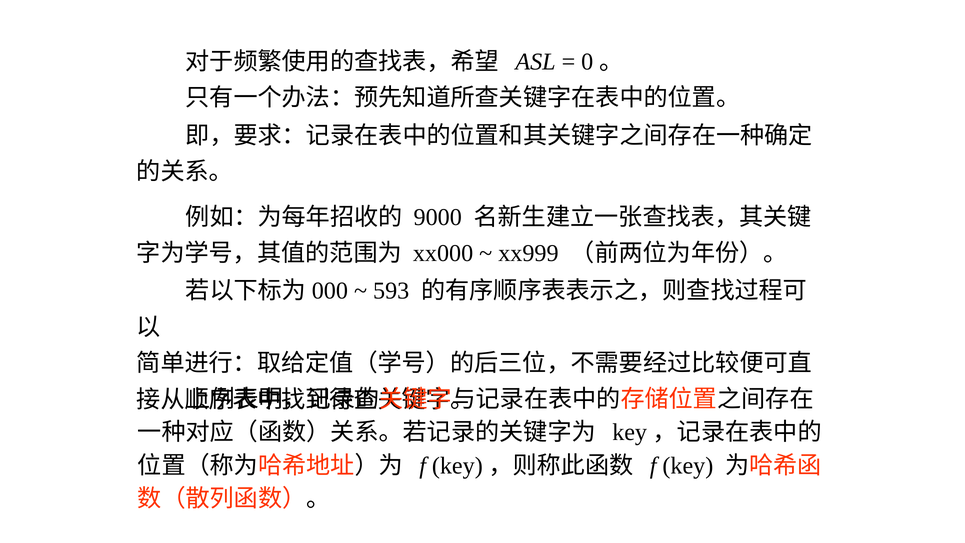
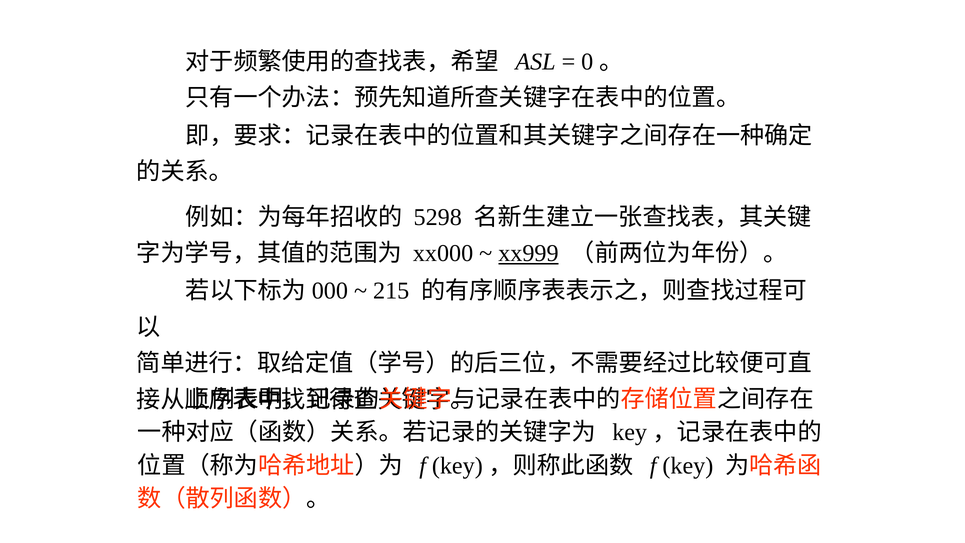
9000: 9000 -> 5298
xx999 underline: none -> present
593: 593 -> 215
